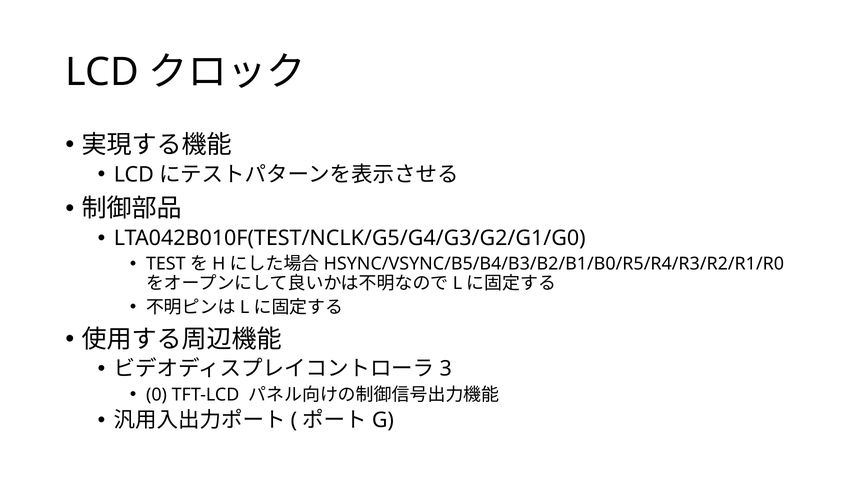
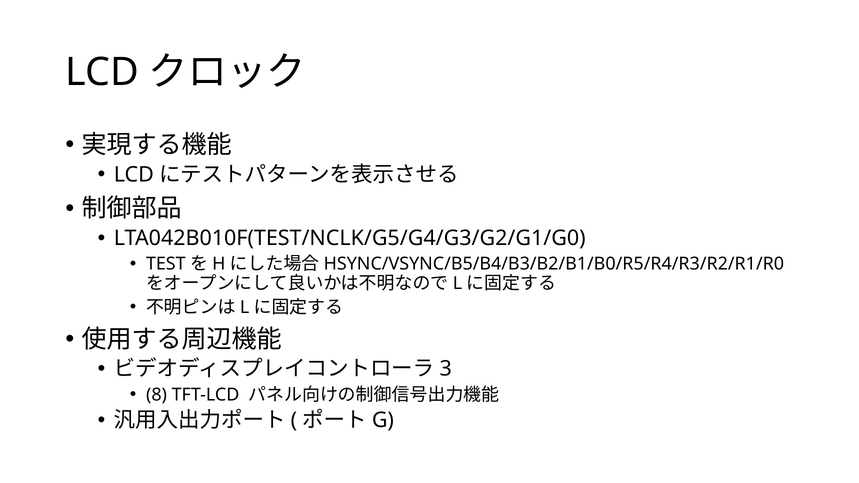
0: 0 -> 8
